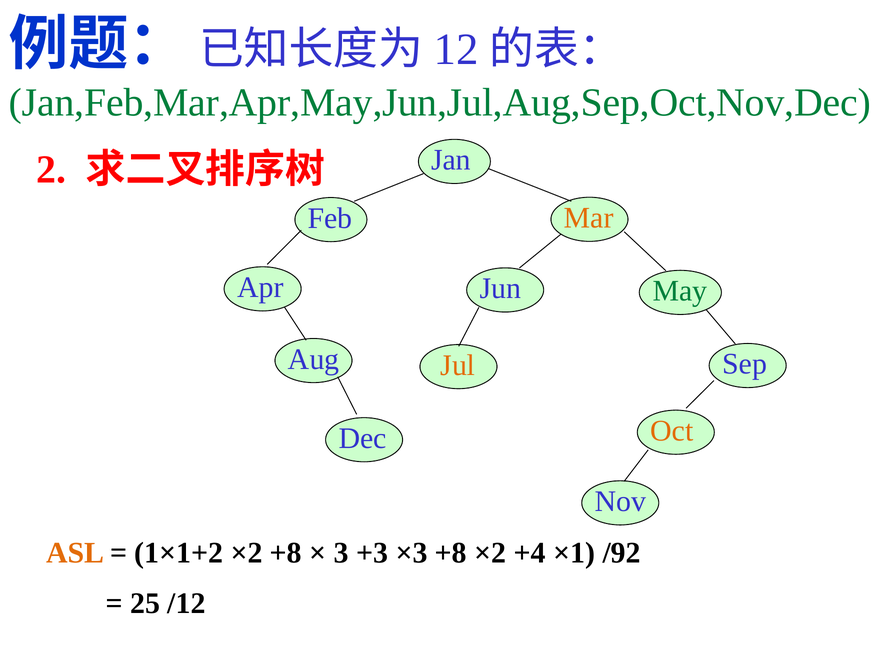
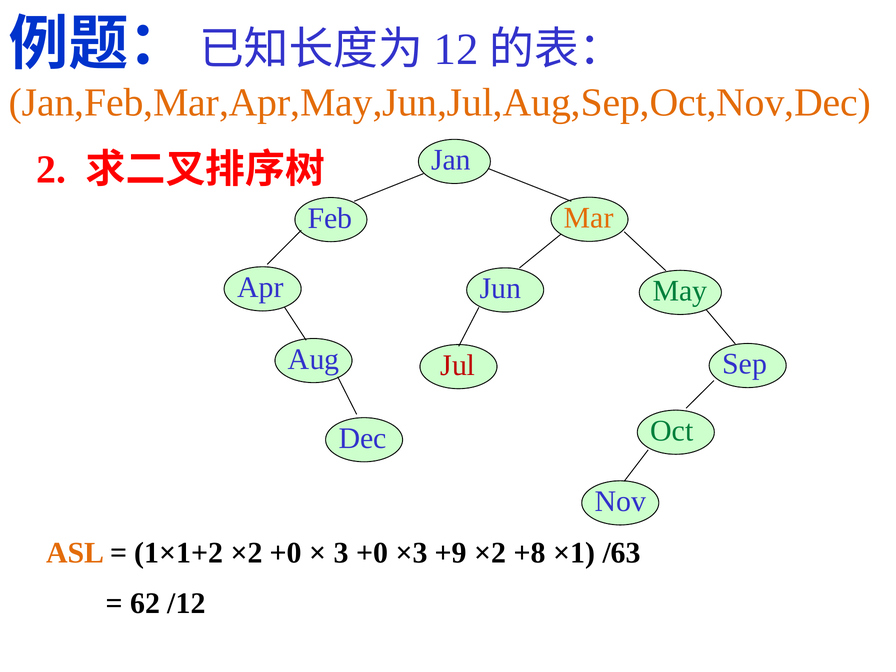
Jan,Feb,Mar,Apr,May,Jun,Jul,Aug,Sep,Oct,Nov,Dec colour: green -> orange
Jul colour: orange -> red
Oct colour: orange -> green
×2 +8: +8 -> +0
3 +3: +3 -> +0
×3 +8: +8 -> +9
+4: +4 -> +8
/92: /92 -> /63
25: 25 -> 62
